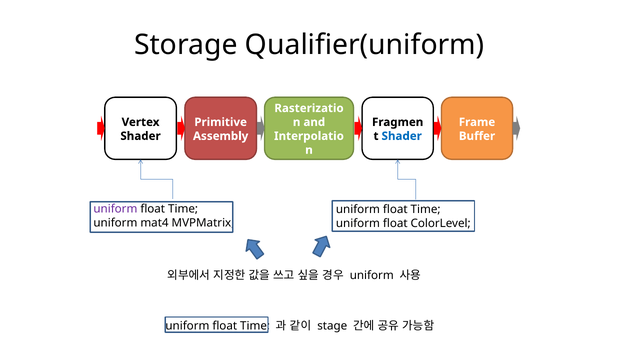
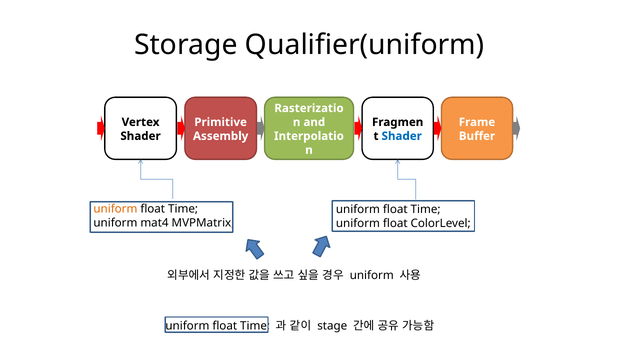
uniform at (115, 209) colour: purple -> orange
